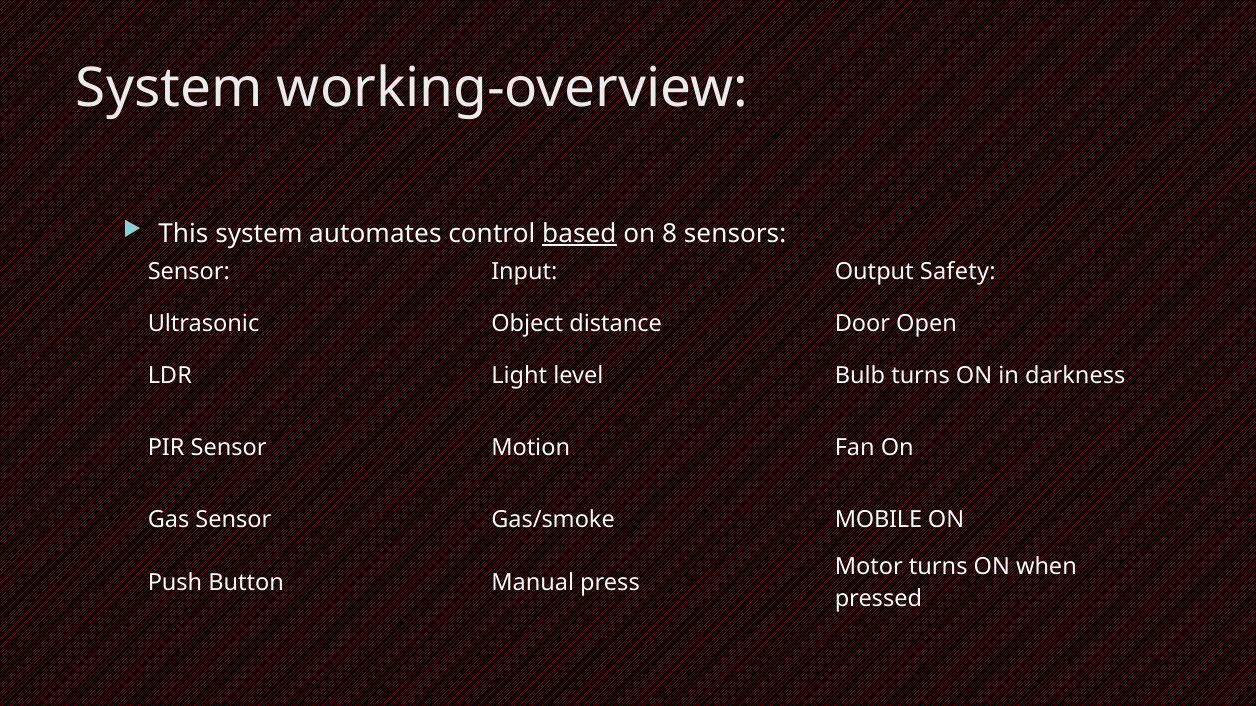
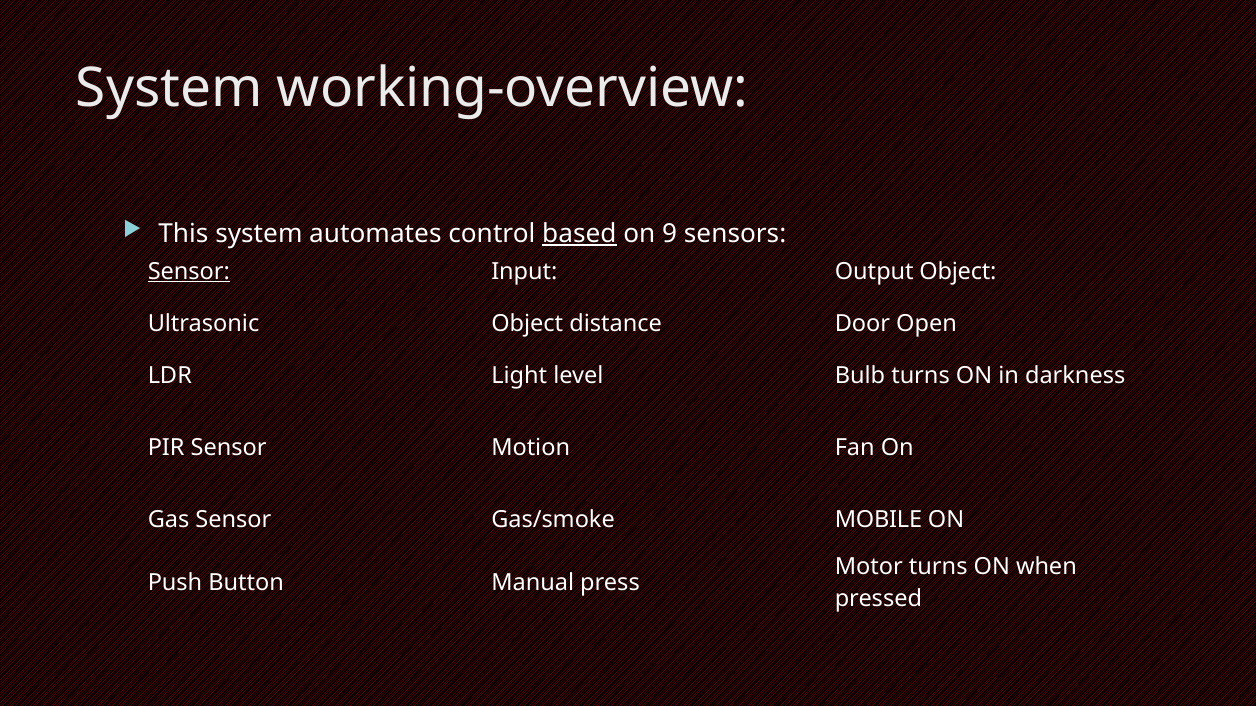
8: 8 -> 9
Sensor at (189, 272) underline: none -> present
Output Safety: Safety -> Object
